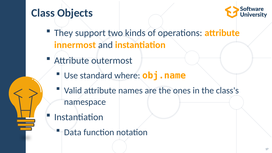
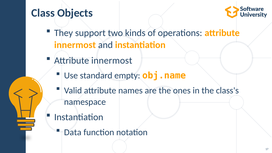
outermost at (112, 60): outermost -> innermost
where: where -> empty
